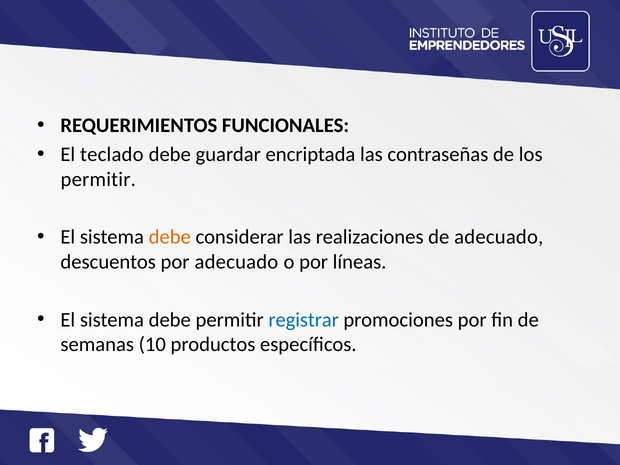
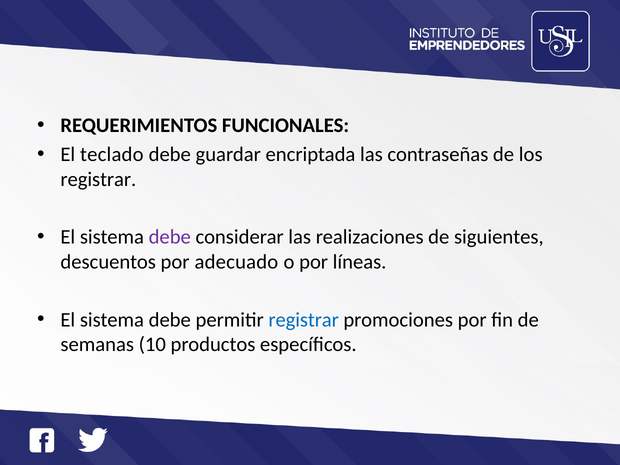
permitir at (98, 179): permitir -> registrar
debe at (170, 237) colour: orange -> purple
de adecuado: adecuado -> siguientes
